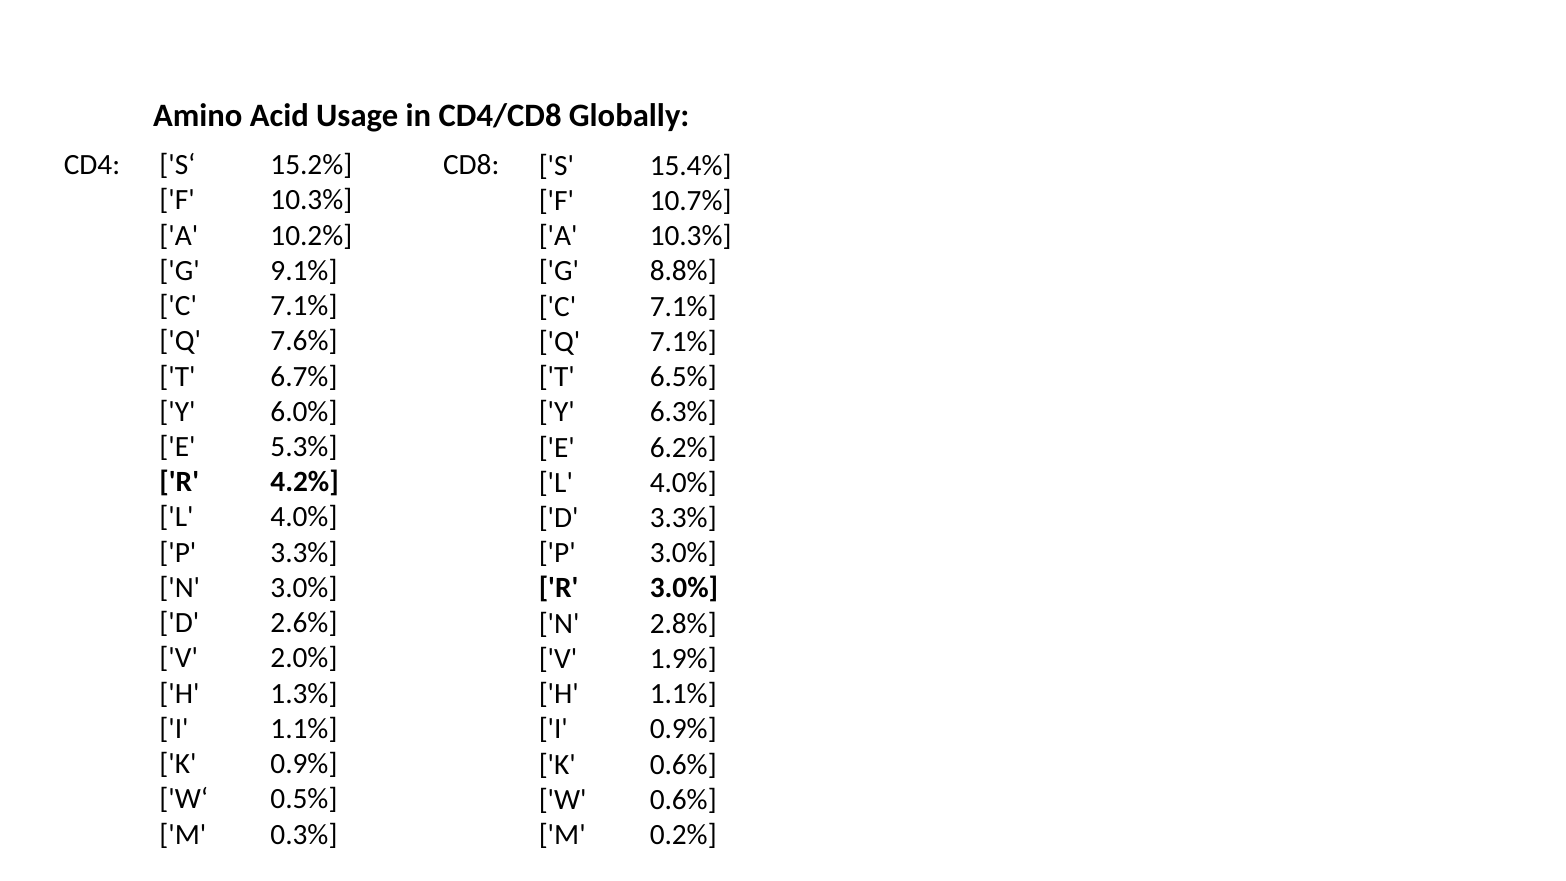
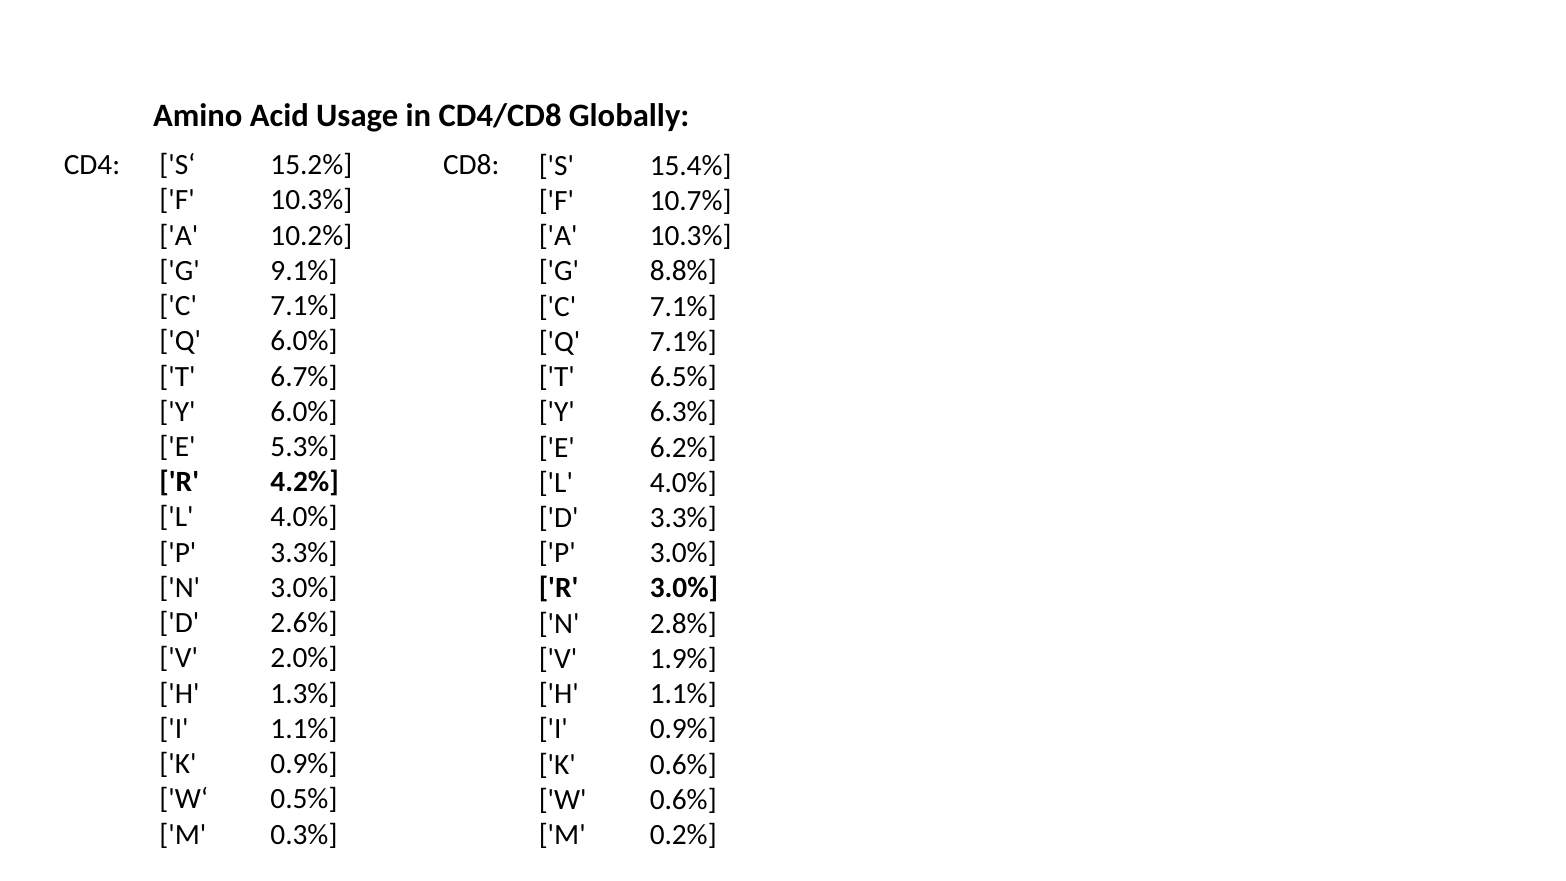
Q 7.6%: 7.6% -> 6.0%
